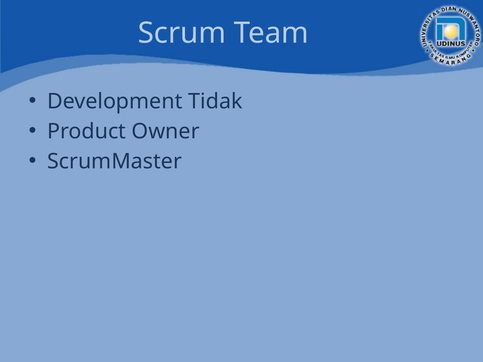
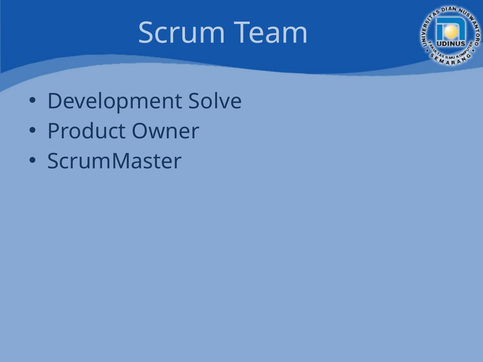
Tidak: Tidak -> Solve
